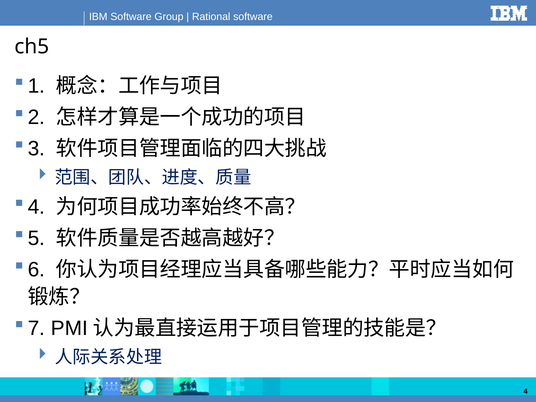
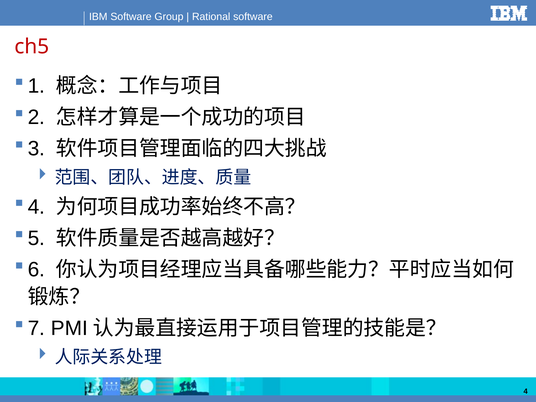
ch5 colour: black -> red
